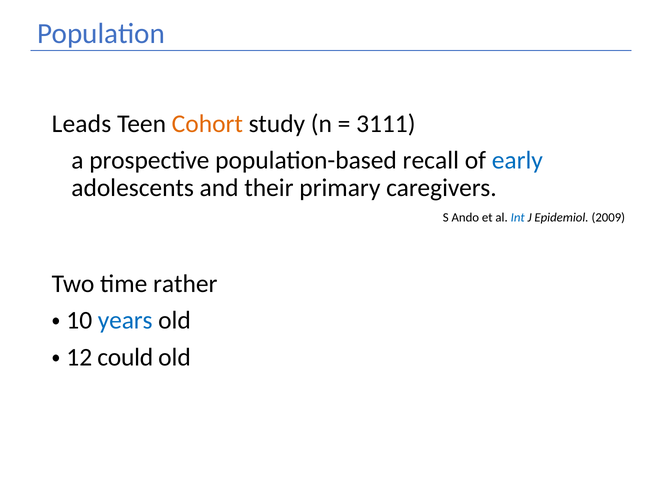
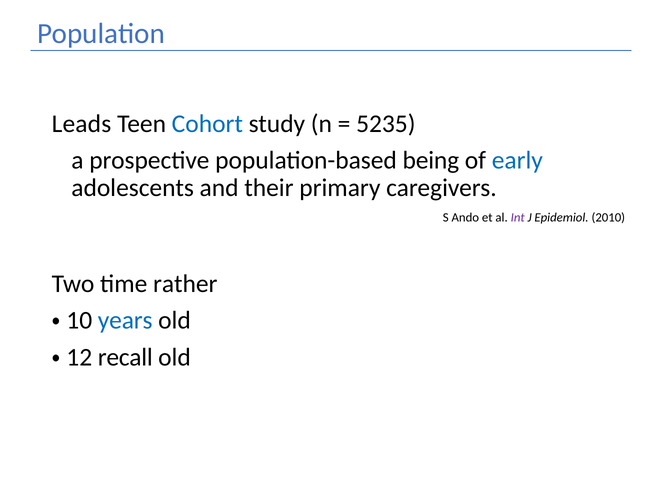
Cohort colour: orange -> blue
3111: 3111 -> 5235
recall: recall -> being
Int colour: blue -> purple
2009: 2009 -> 2010
could: could -> recall
